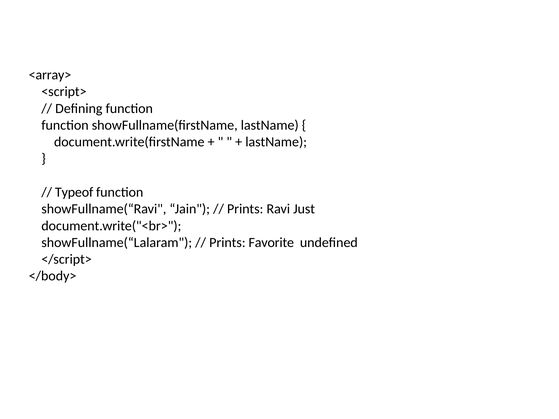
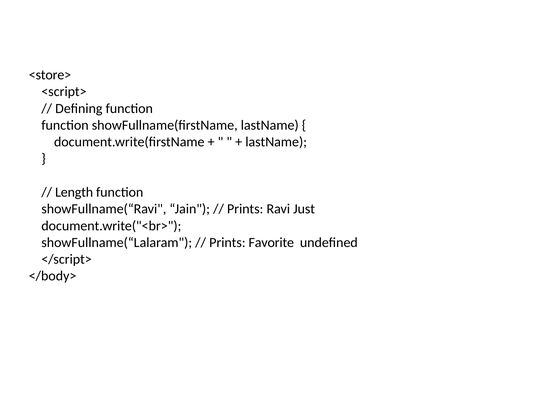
<array>: <array> -> <store>
Typeof: Typeof -> Length
